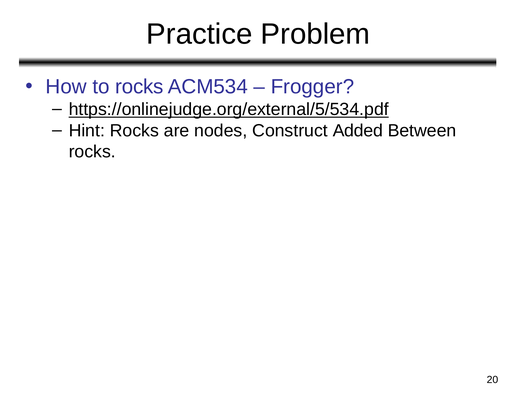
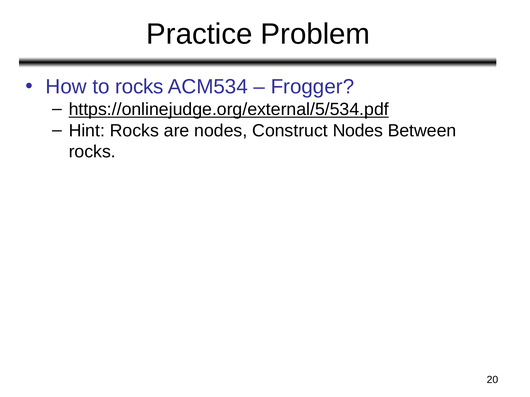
Construct Added: Added -> Nodes
